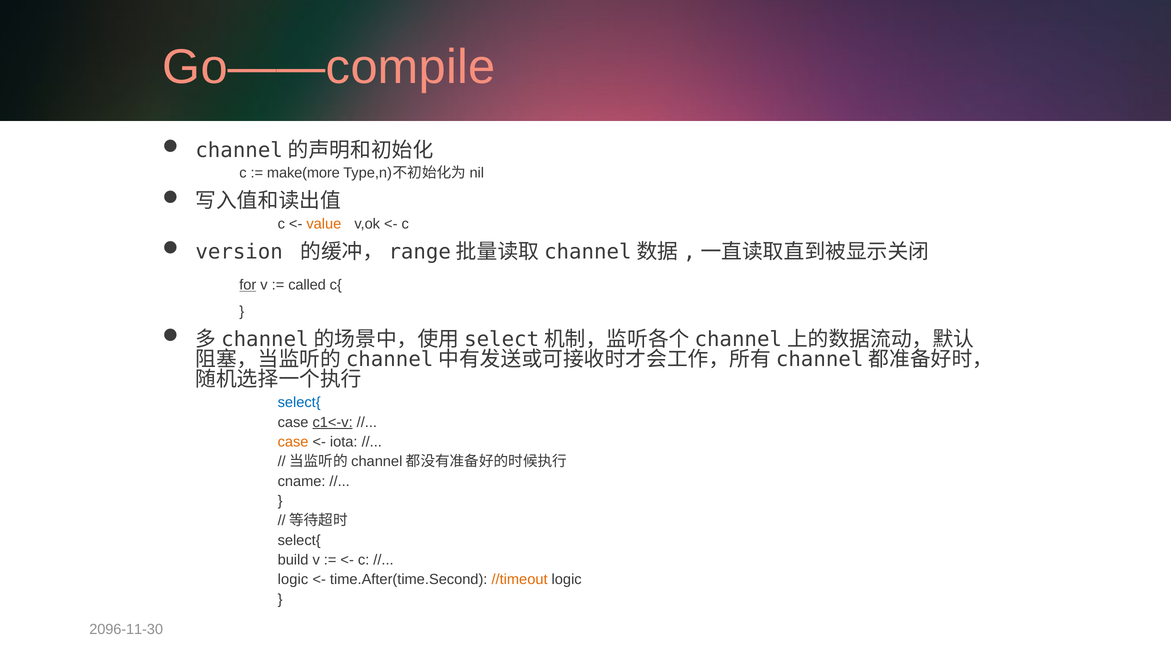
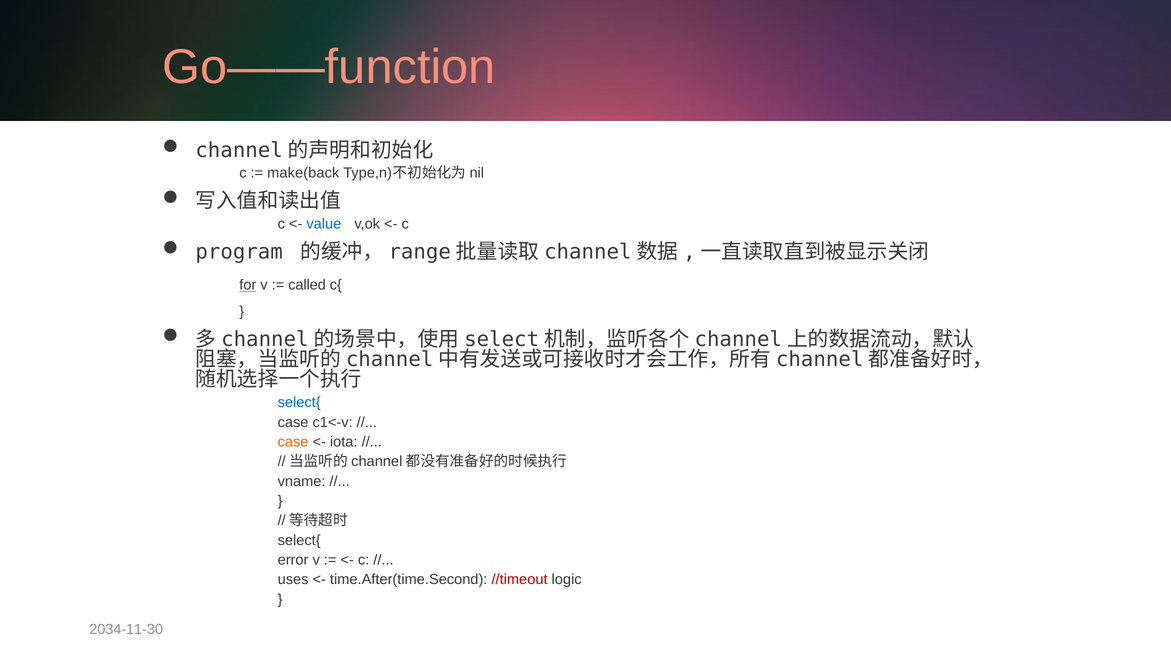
Go——compile: Go——compile -> Go——function
make(more: make(more -> make(back
value colour: orange -> blue
version: version -> program
c1<-v underline: present -> none
cname: cname -> vname
build: build -> error
logic at (293, 579): logic -> uses
//timeout colour: orange -> red
2096-11-30: 2096-11-30 -> 2034-11-30
